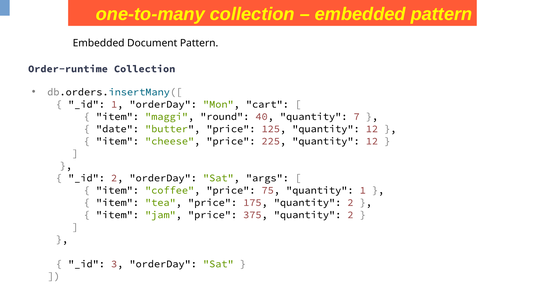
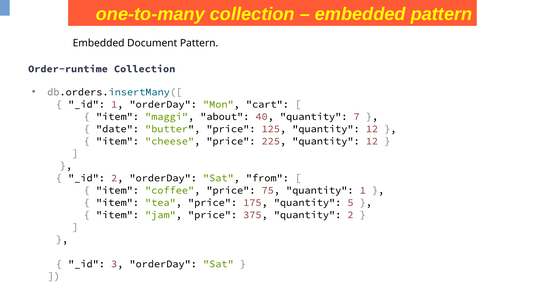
round: round -> about
args: args -> from
175 quantity 2: 2 -> 5
